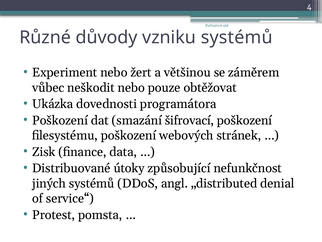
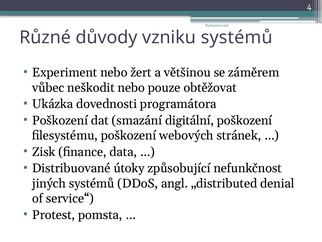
šifrovací: šifrovací -> digitální
